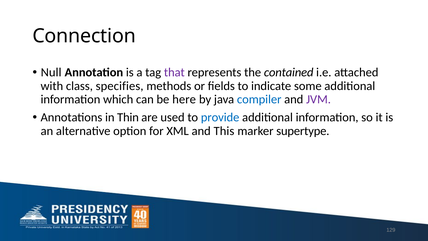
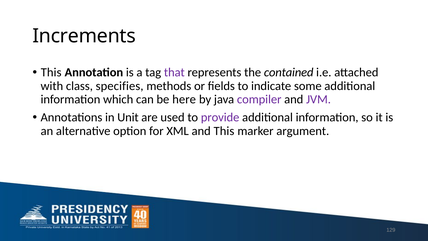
Connection: Connection -> Increments
Null at (51, 72): Null -> This
compiler colour: blue -> purple
Thin: Thin -> Unit
provide colour: blue -> purple
supertype: supertype -> argument
